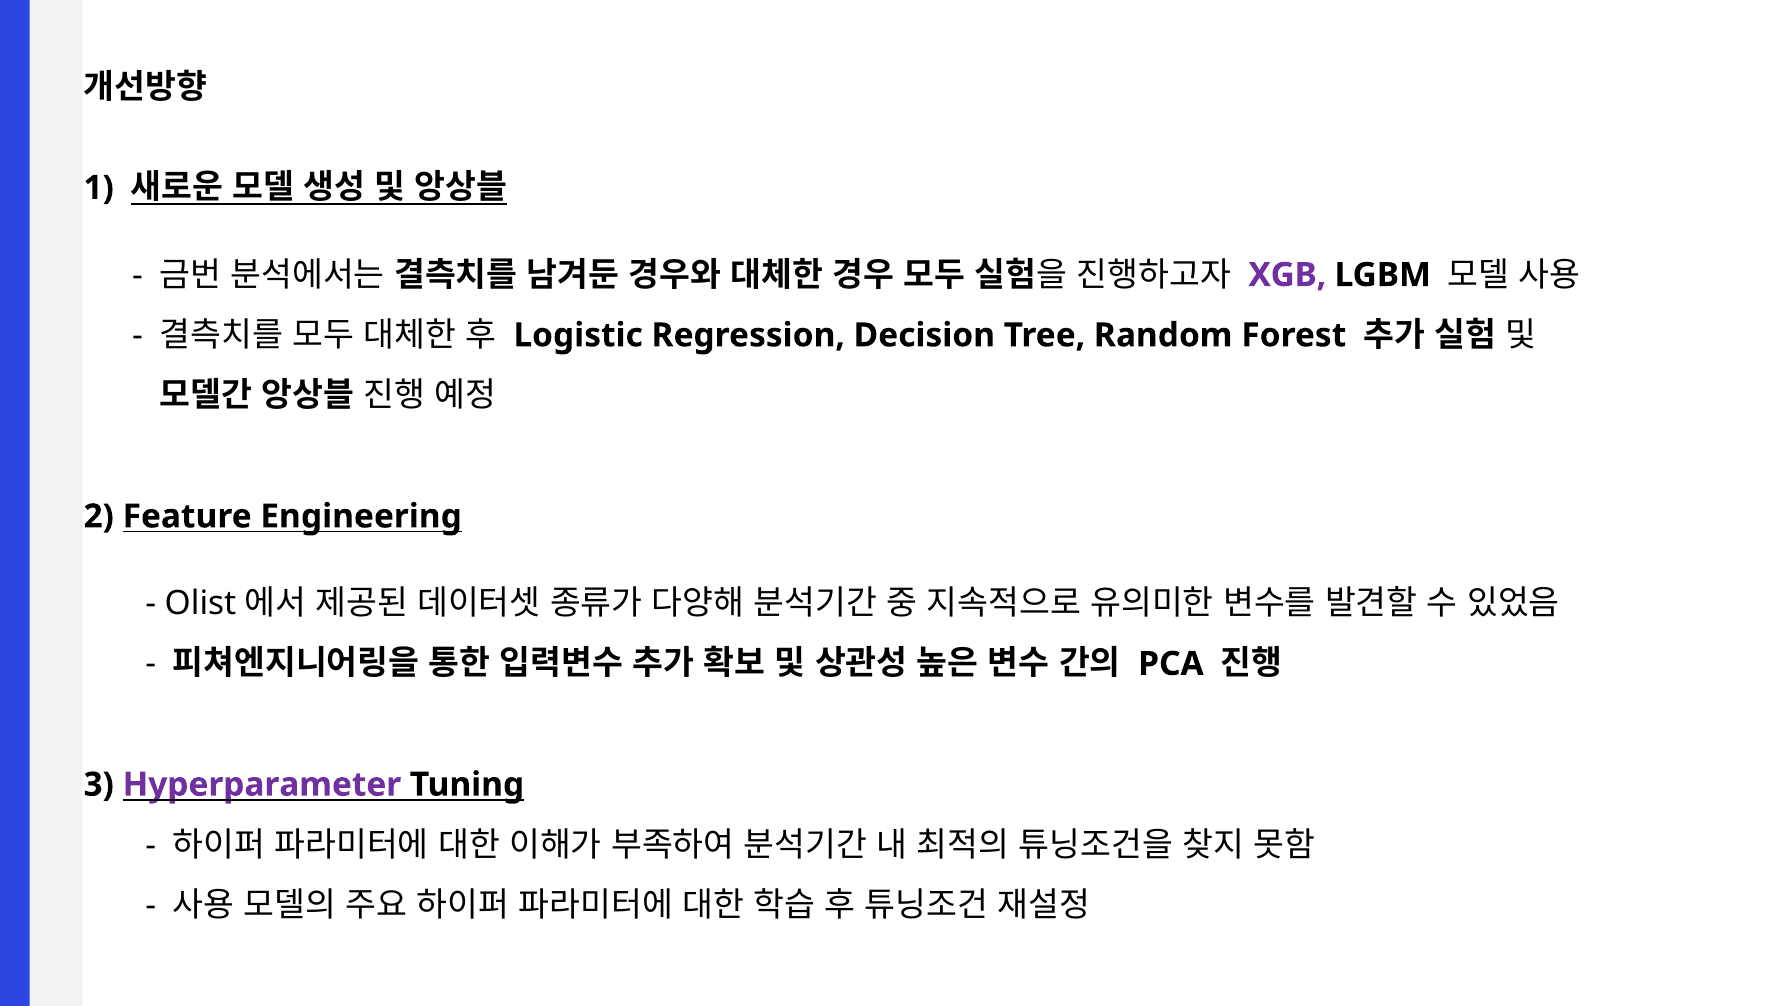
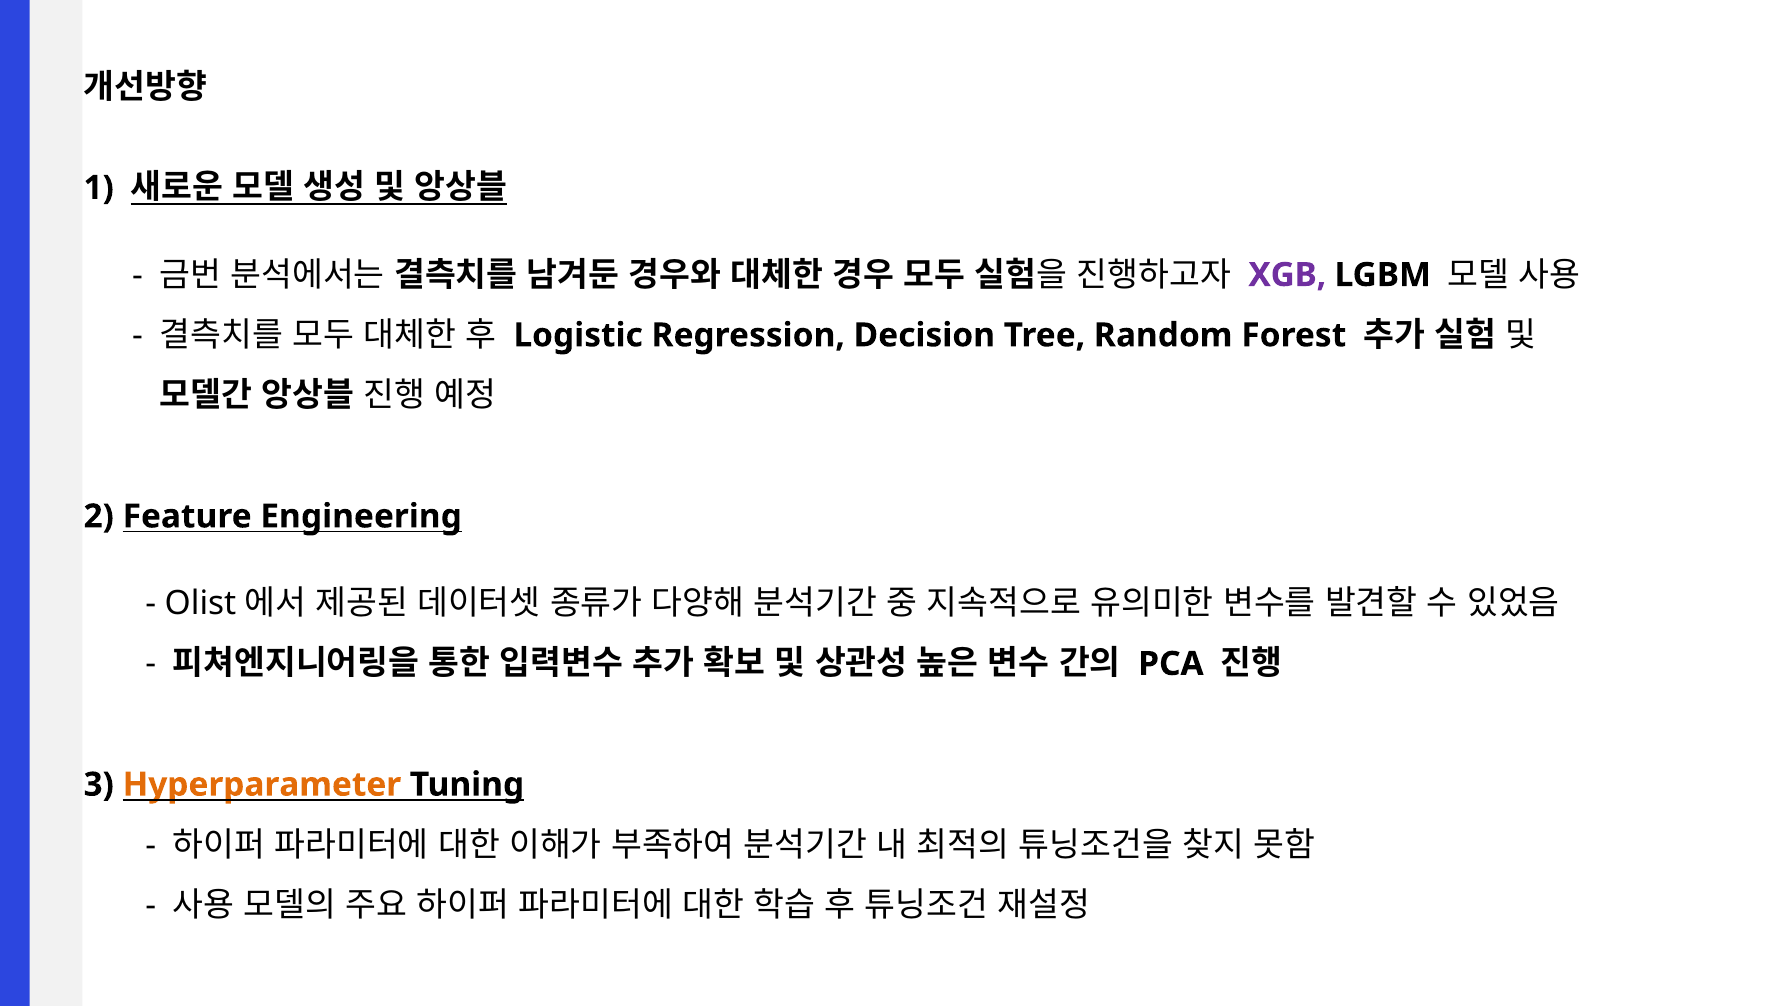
Hyperparameter colour: purple -> orange
